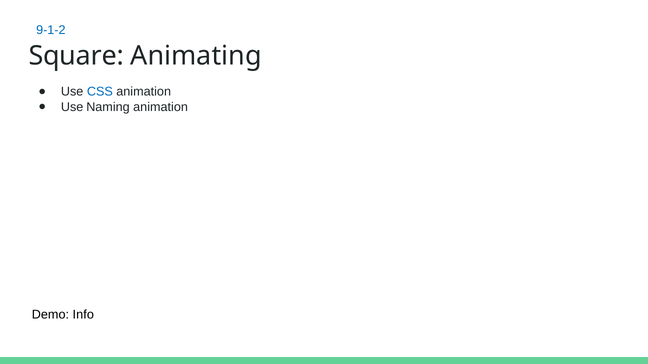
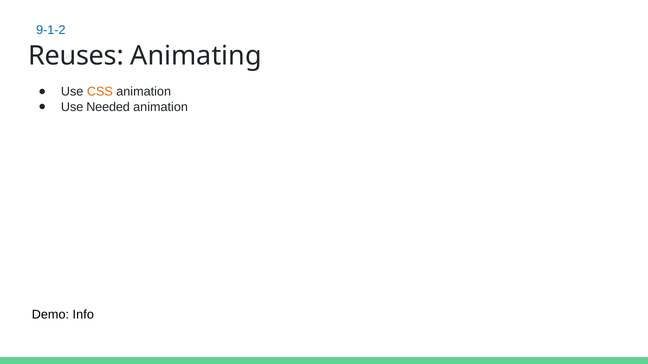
Square: Square -> Reuses
CSS colour: blue -> orange
Naming: Naming -> Needed
